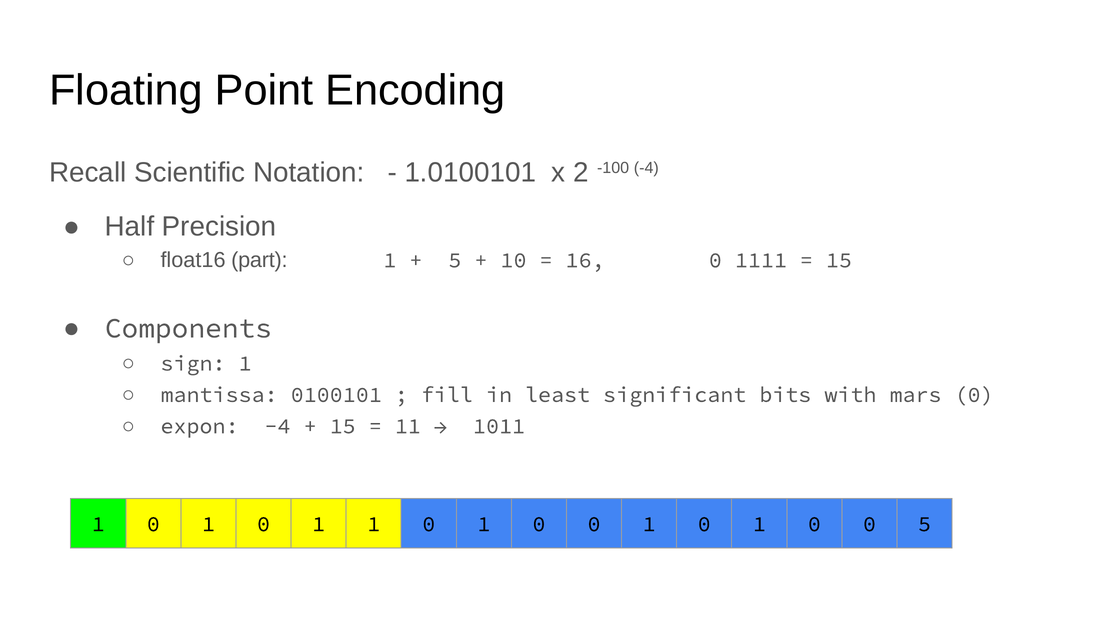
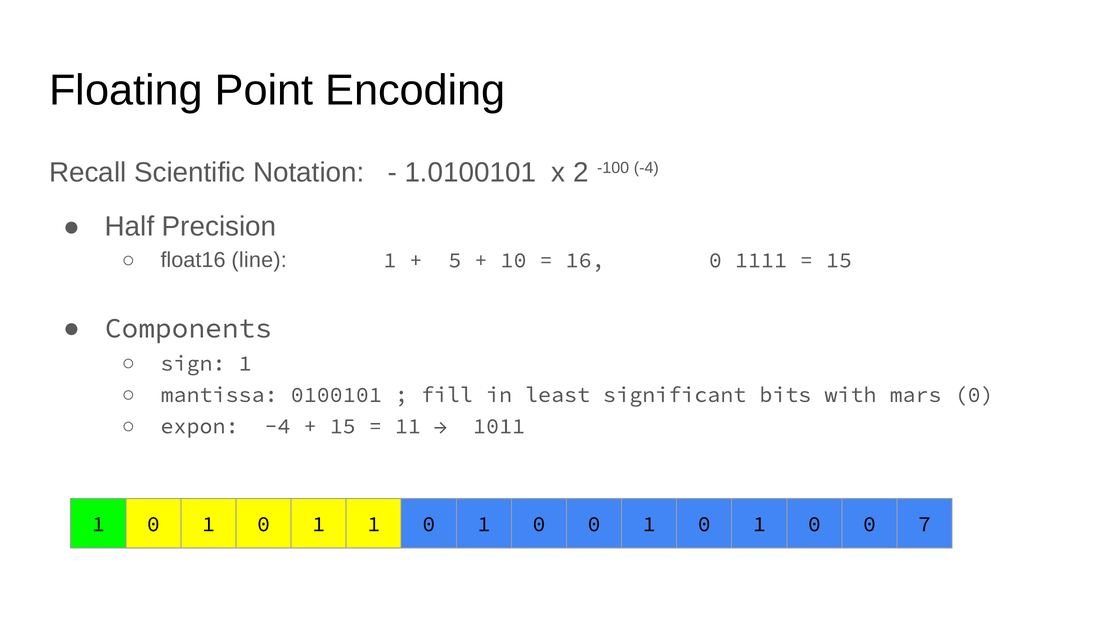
part: part -> line
0 5: 5 -> 7
